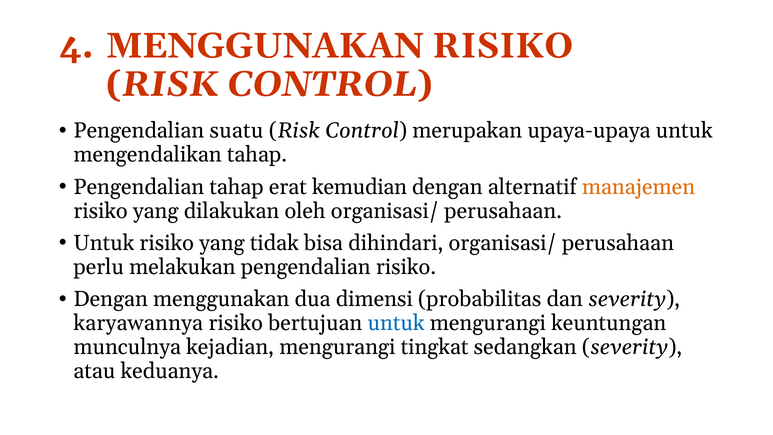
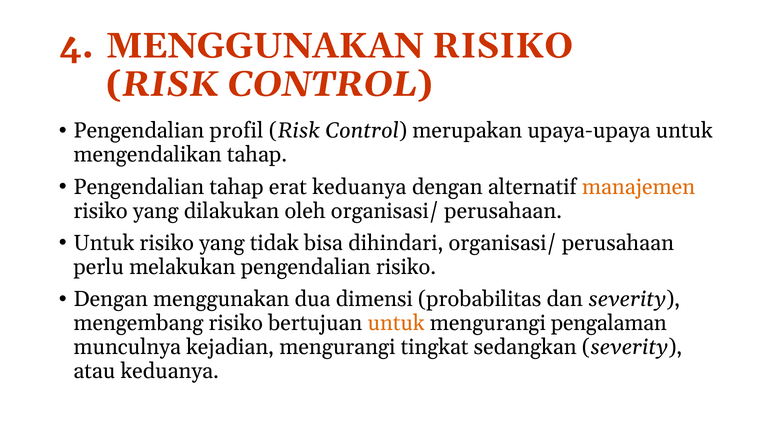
suatu: suatu -> profil
erat kemudian: kemudian -> keduanya
karyawannya: karyawannya -> mengembang
untuk at (396, 323) colour: blue -> orange
keuntungan: keuntungan -> pengalaman
